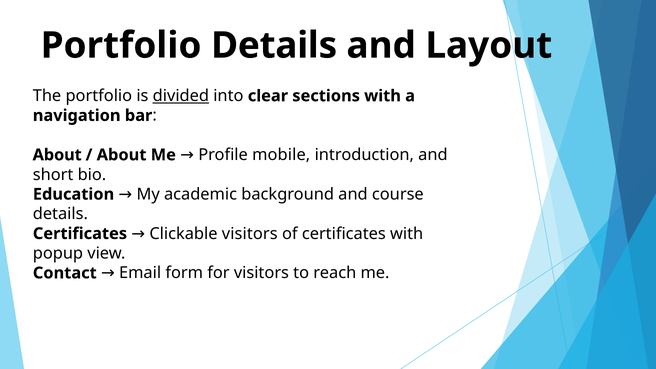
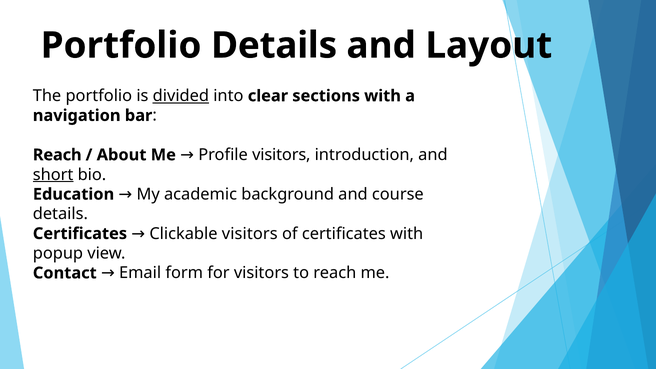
About at (57, 155): About -> Reach
Profile mobile: mobile -> visitors
short underline: none -> present
